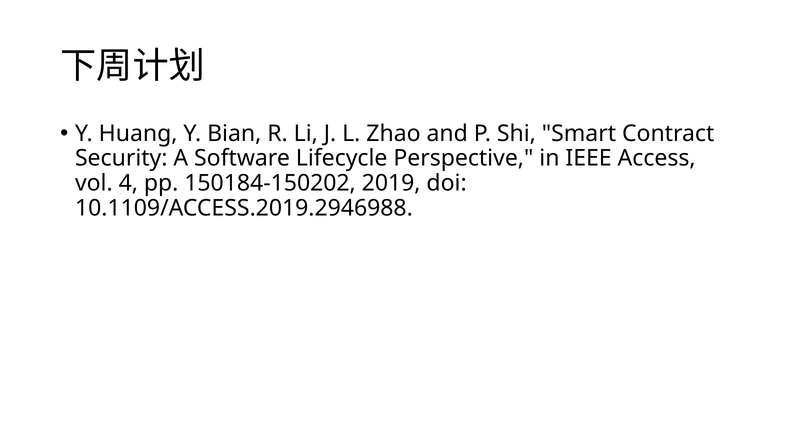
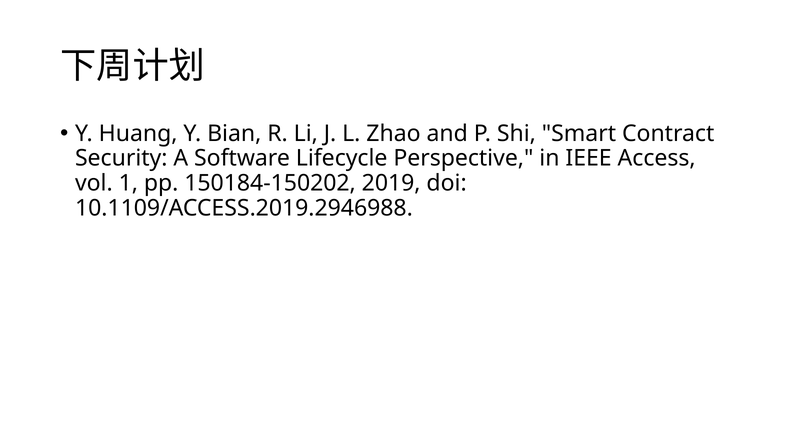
4: 4 -> 1
